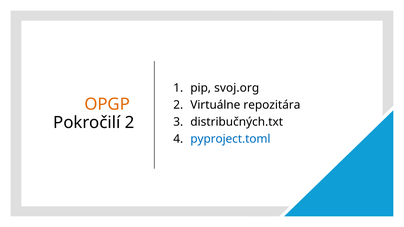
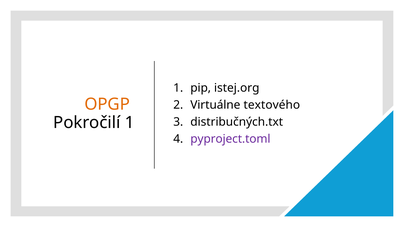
svoj.org: svoj.org -> istej.org
repozitára: repozitára -> textového
Pokročilí 2: 2 -> 1
pyproject.toml colour: blue -> purple
